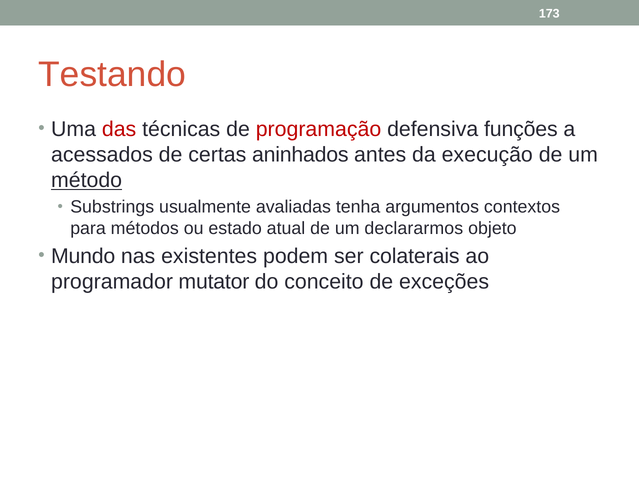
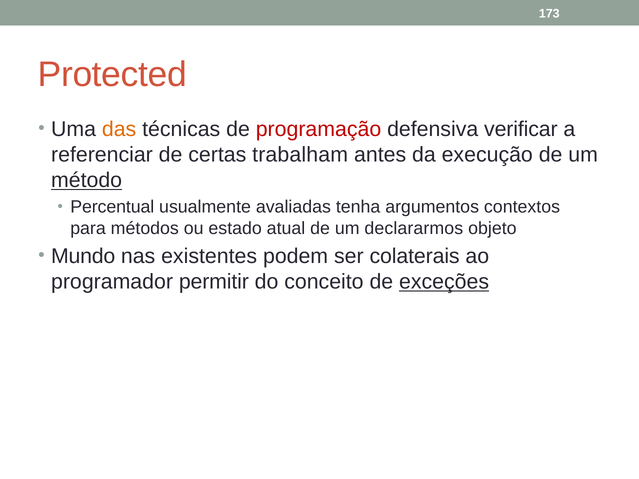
Testando: Testando -> Protected
das colour: red -> orange
funções: funções -> verificar
acessados: acessados -> referenciar
aninhados: aninhados -> trabalham
Substrings: Substrings -> Percentual
mutator: mutator -> permitir
exceções underline: none -> present
